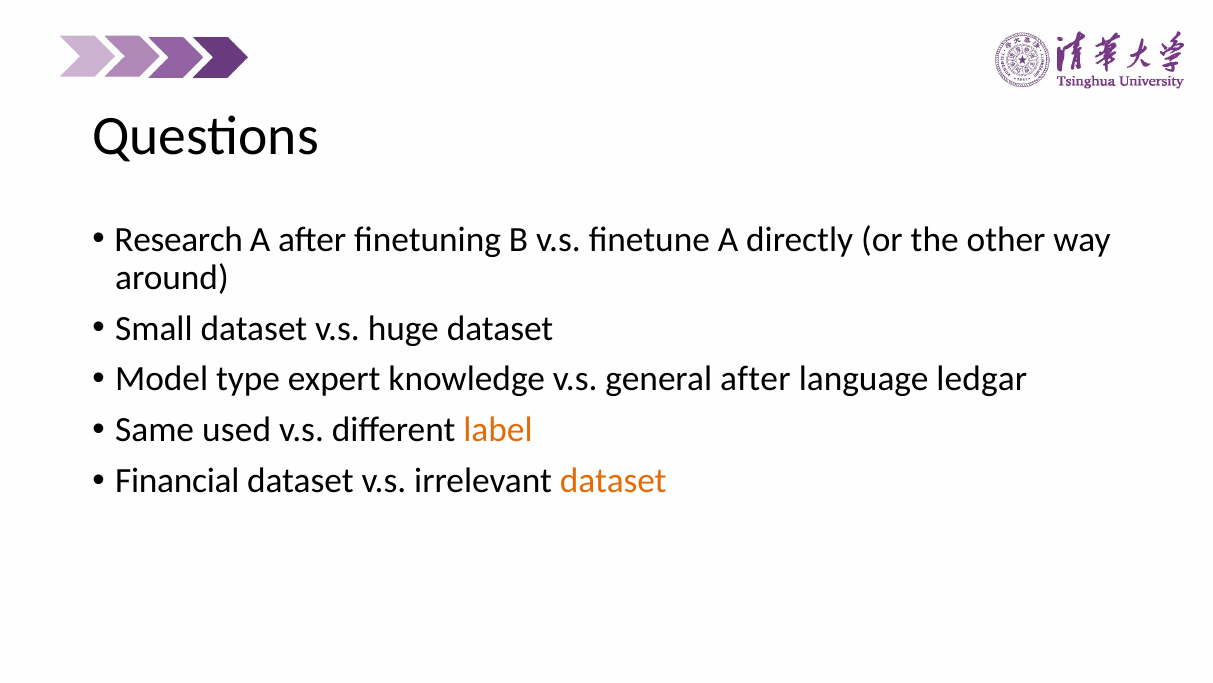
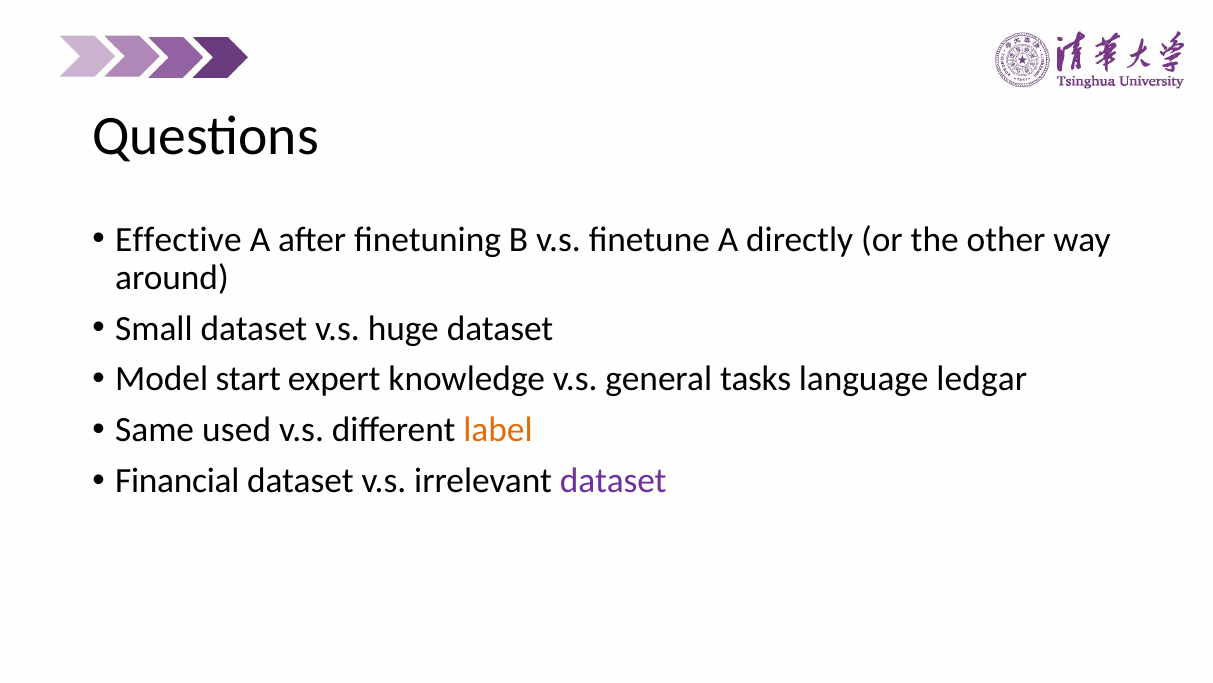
Research: Research -> Effective
type: type -> start
general after: after -> tasks
dataset at (613, 480) colour: orange -> purple
